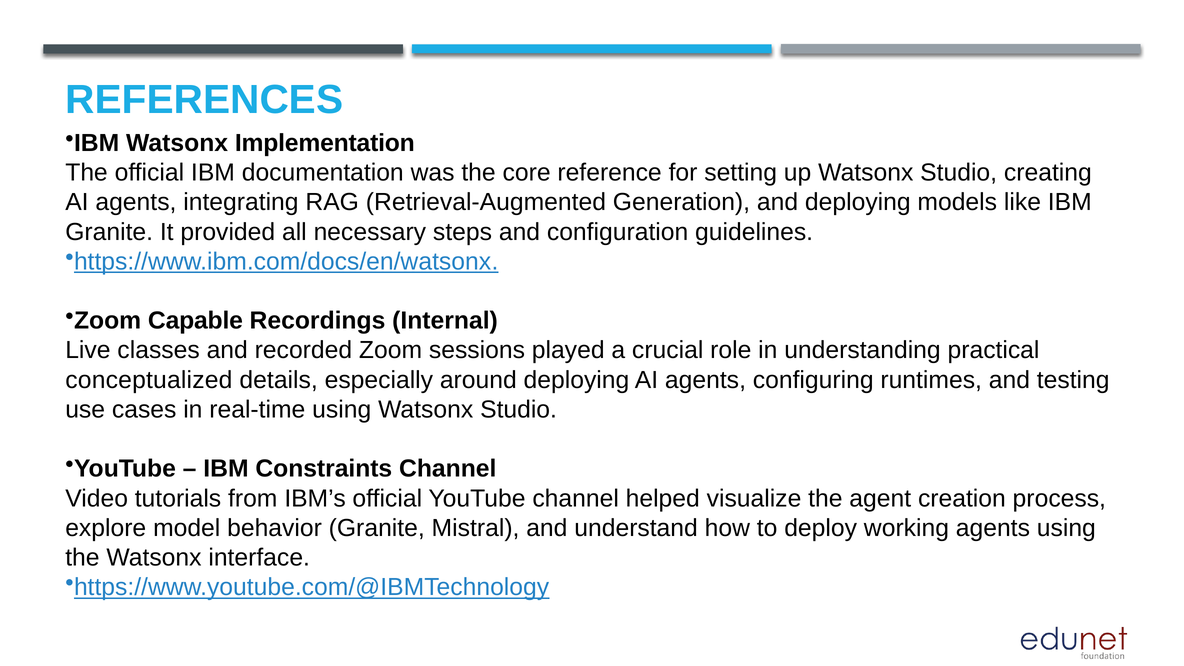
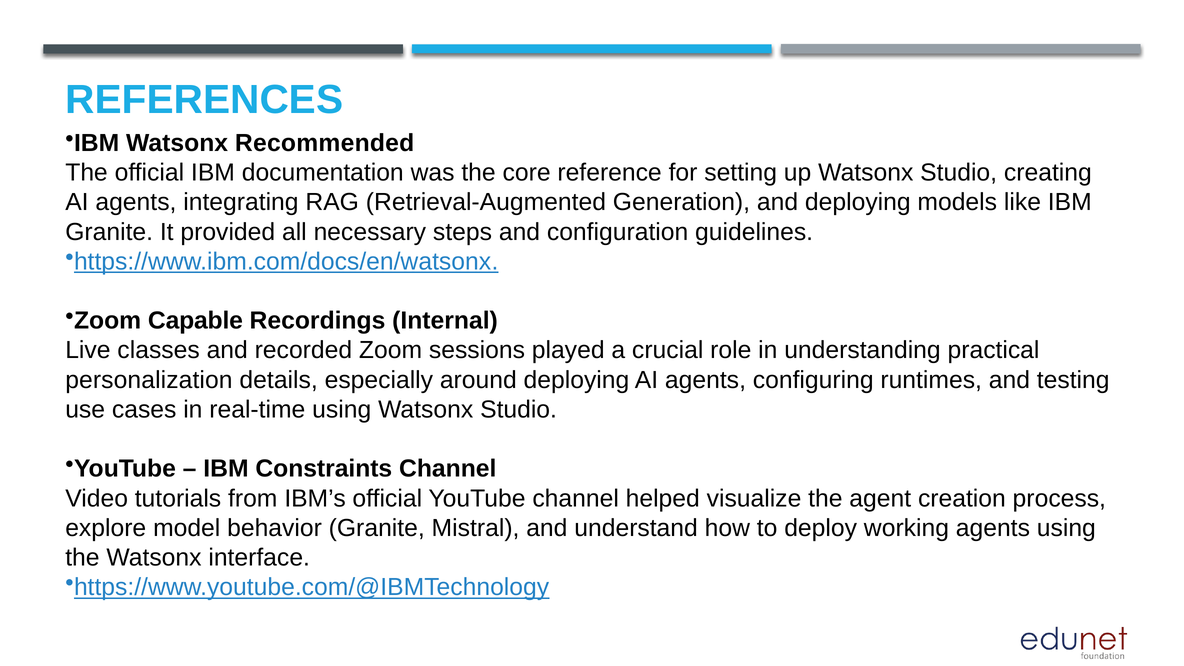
Implementation: Implementation -> Recommended
conceptualized: conceptualized -> personalization
